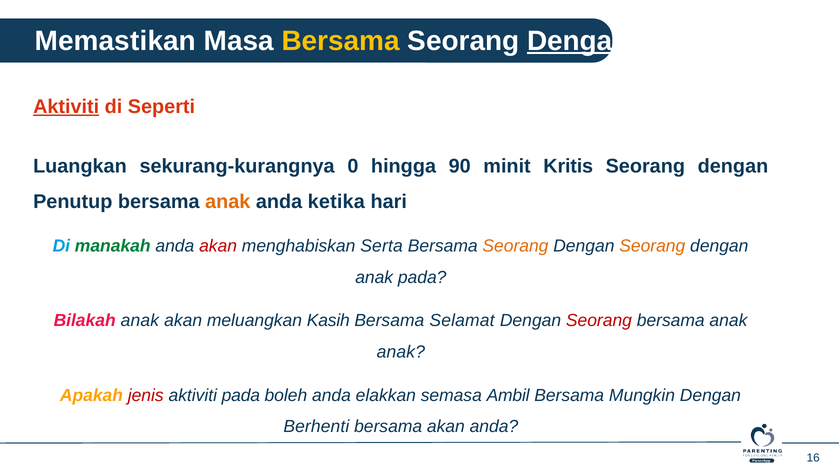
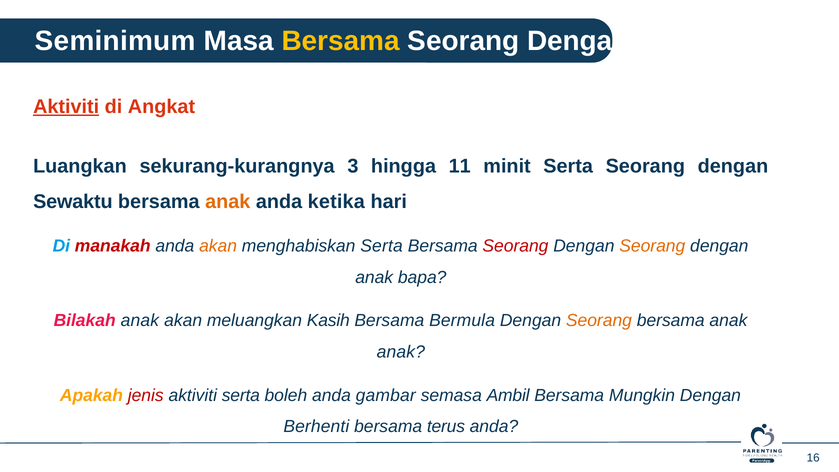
Memastikan: Memastikan -> Seminimum
Dengan at (578, 41) underline: present -> none
Seperti: Seperti -> Angkat
0: 0 -> 3
90: 90 -> 11
minit Kritis: Kritis -> Serta
Penutup: Penutup -> Sewaktu
manakah colour: green -> red
akan at (218, 246) colour: red -> orange
Seorang at (515, 246) colour: orange -> red
anak pada: pada -> bapa
Selamat: Selamat -> Bermula
Seorang at (599, 321) colour: red -> orange
aktiviti pada: pada -> serta
elakkan: elakkan -> gambar
bersama akan: akan -> terus
